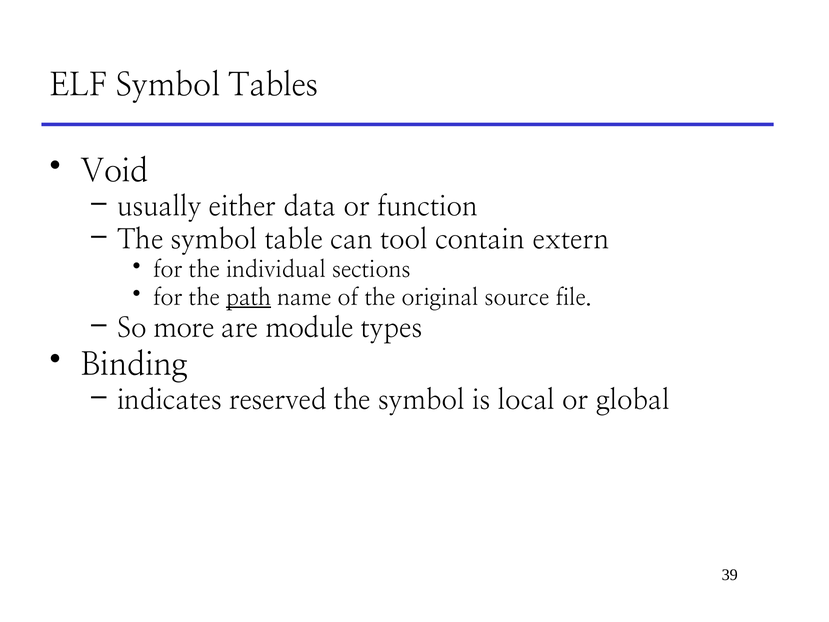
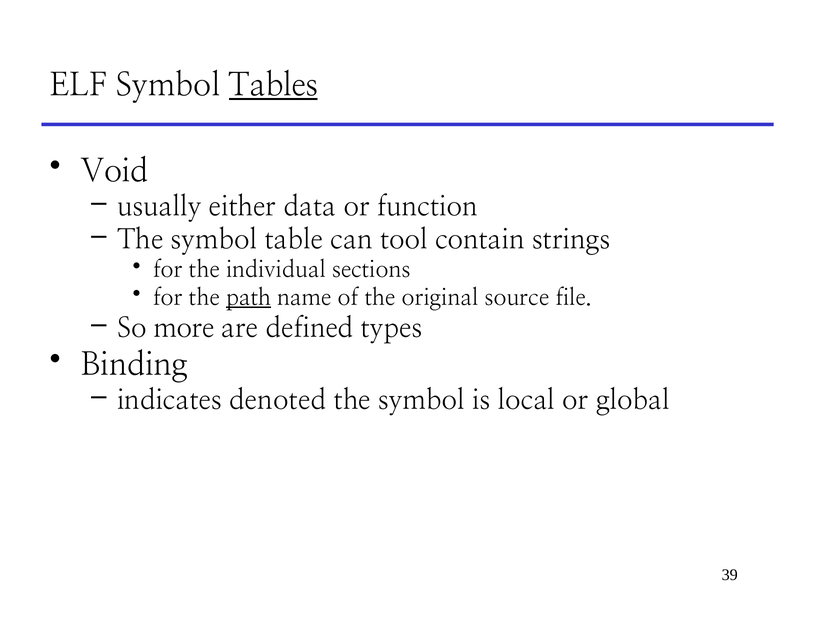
Tables underline: none -> present
extern: extern -> strings
module: module -> defined
reserved: reserved -> denoted
